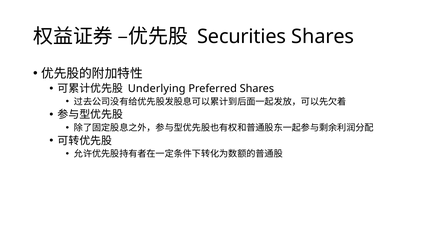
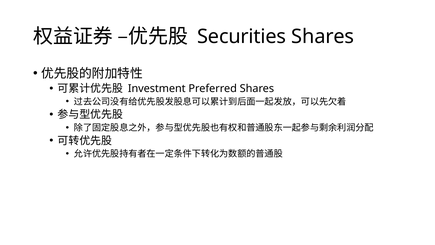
Underlying: Underlying -> Investment
